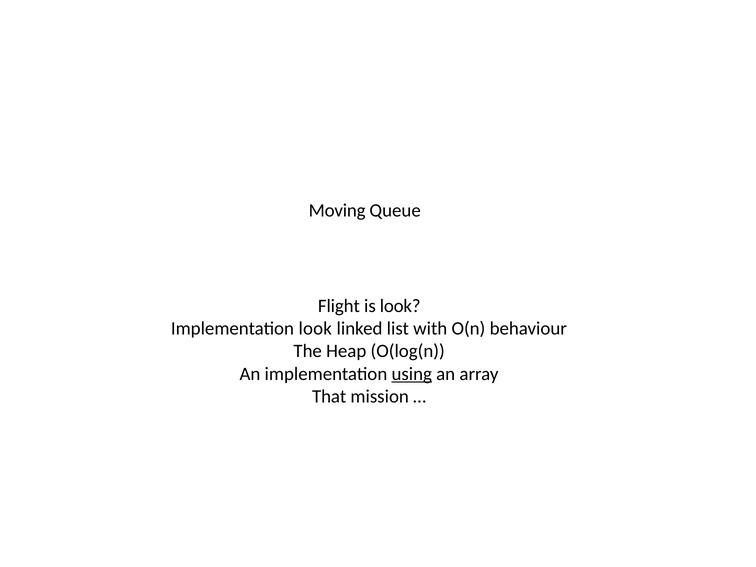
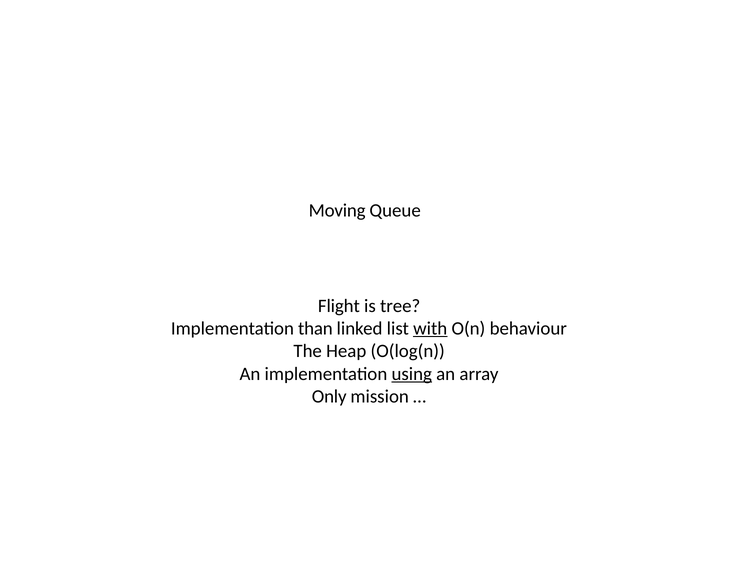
is look: look -> tree
Implementation look: look -> than
with underline: none -> present
That: That -> Only
